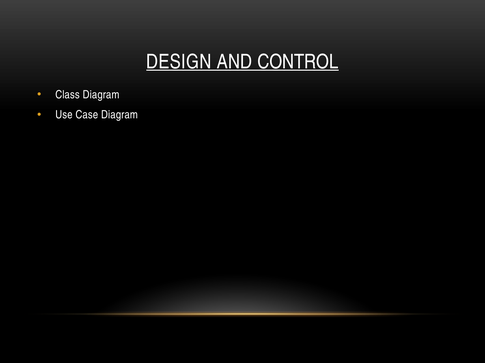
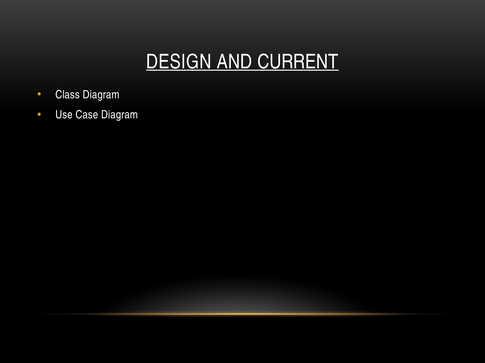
CONTROL: CONTROL -> CURRENT
